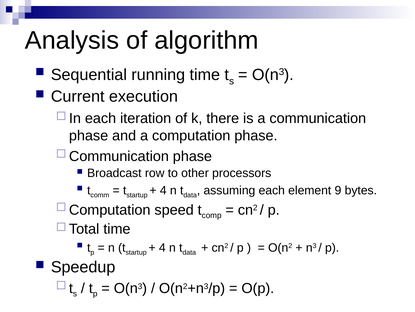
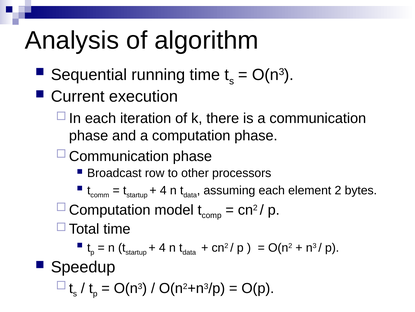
9: 9 -> 2
speed: speed -> model
